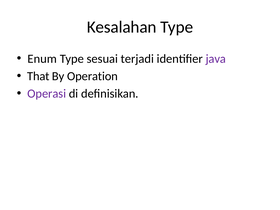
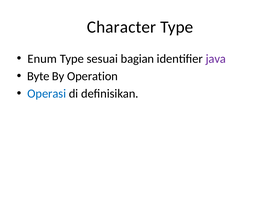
Kesalahan: Kesalahan -> Character
terjadi: terjadi -> bagian
That: That -> Byte
Operasi colour: purple -> blue
